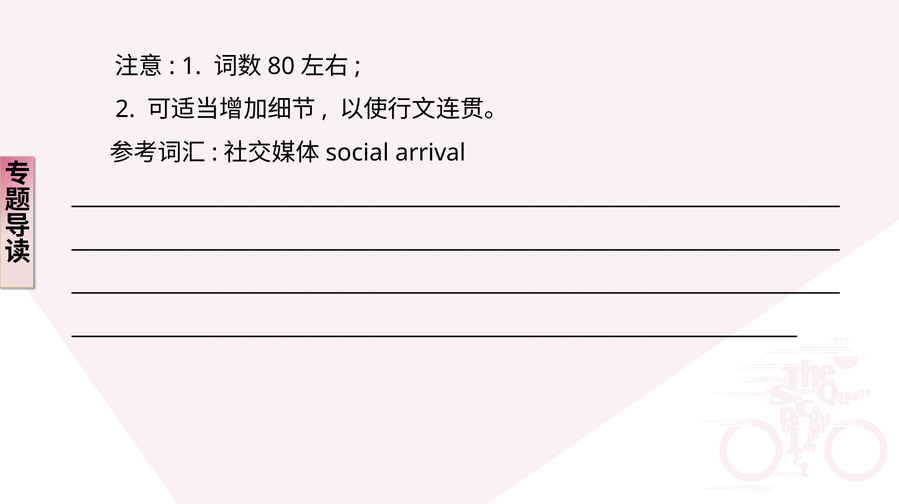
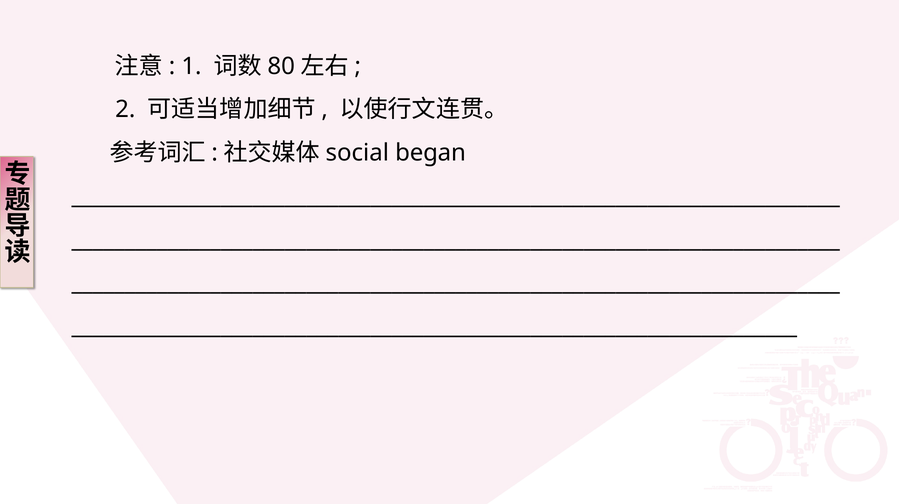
arrival: arrival -> began
